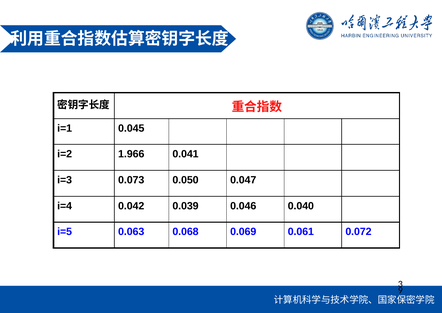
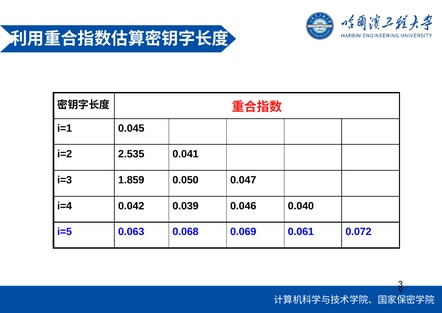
1.966: 1.966 -> 2.535
0.073: 0.073 -> 1.859
